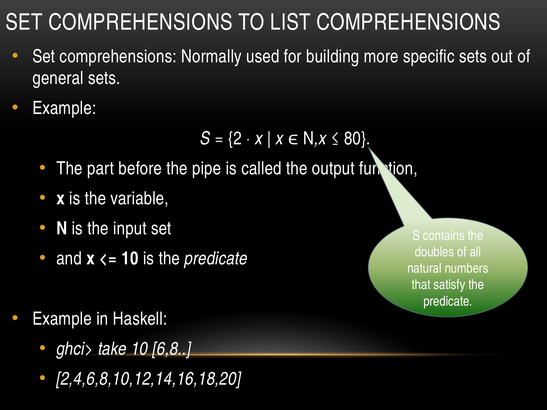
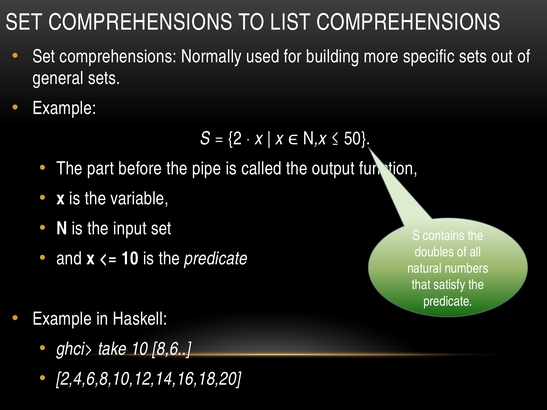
80: 80 -> 50
6,8: 6,8 -> 8,6
